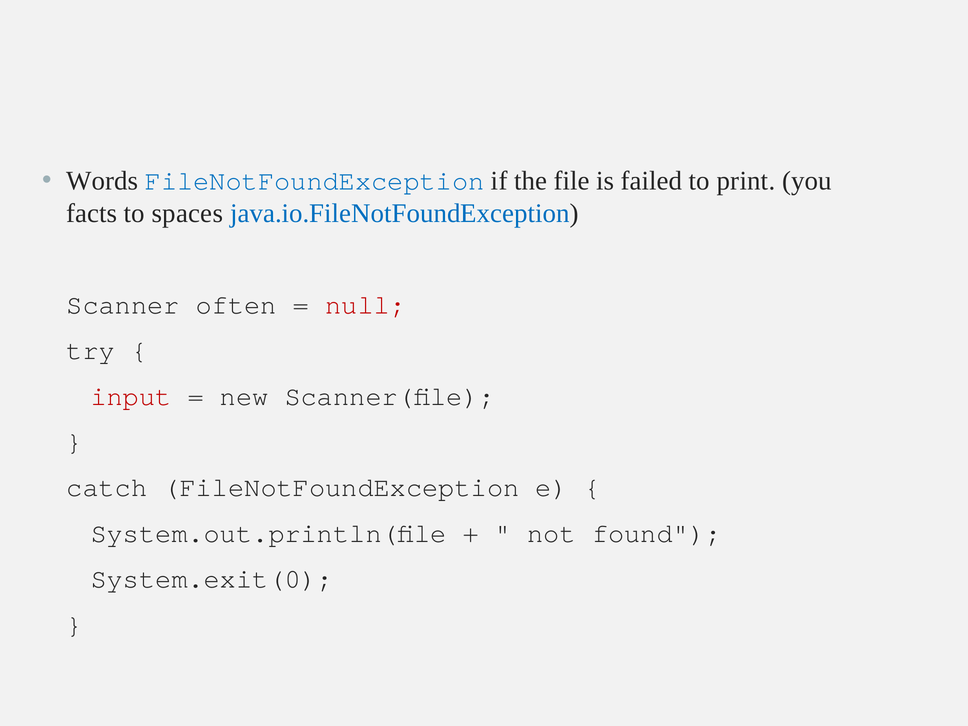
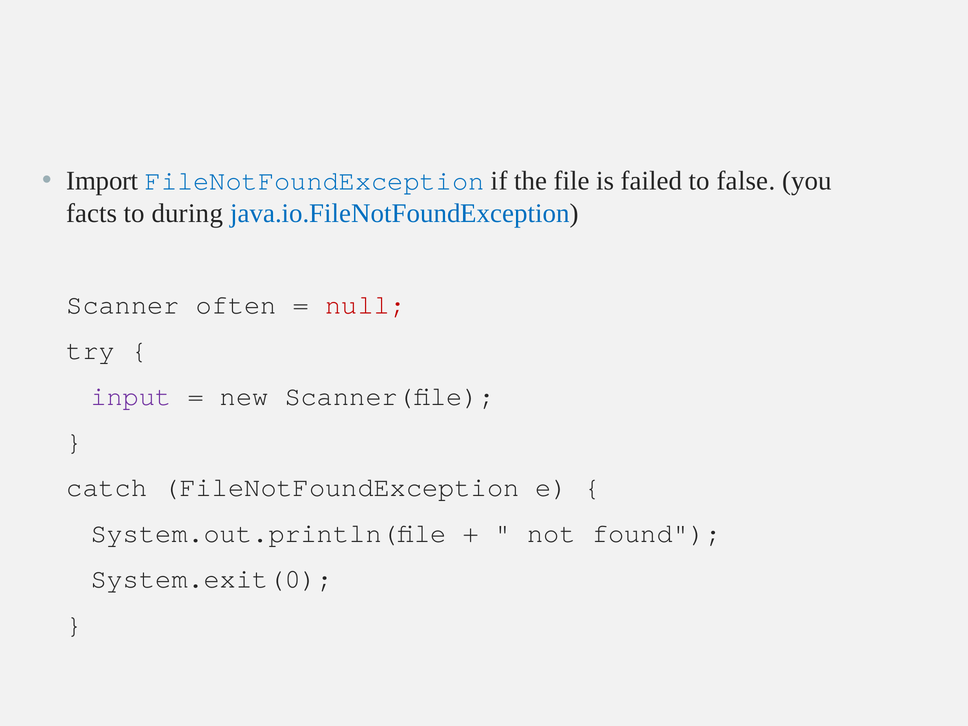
Words: Words -> Import
print: print -> false
spaces: spaces -> during
input colour: red -> purple
